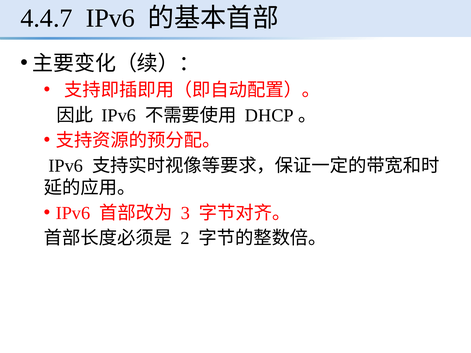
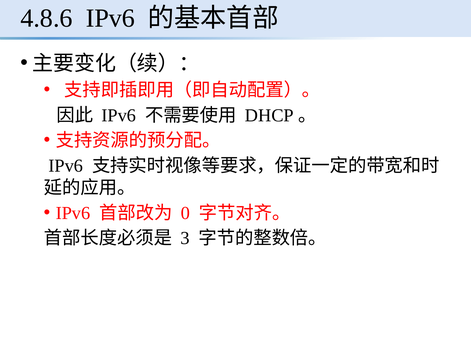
4.4.7: 4.4.7 -> 4.8.6
3: 3 -> 0
2: 2 -> 3
